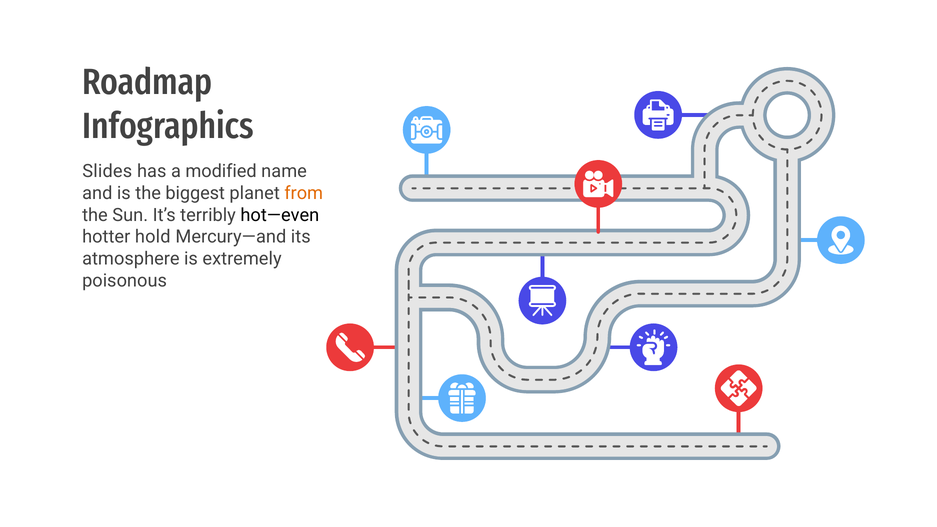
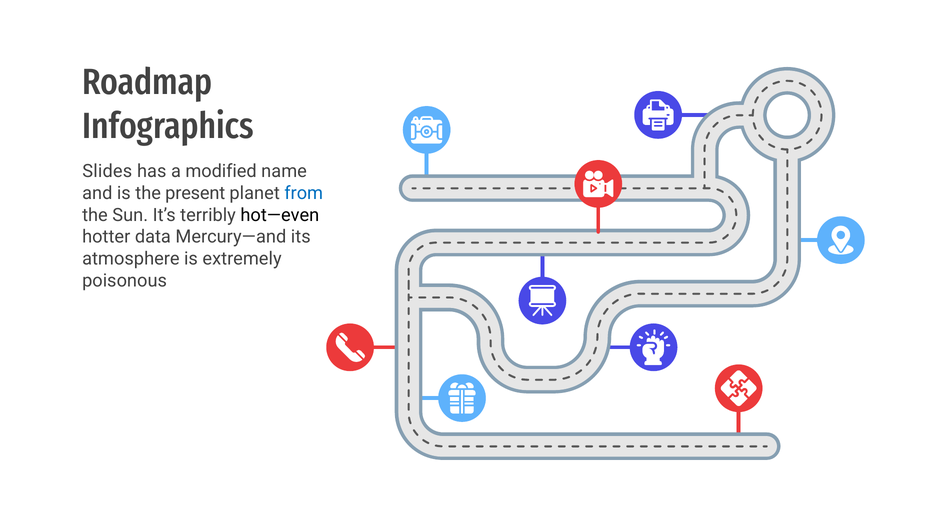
biggest: biggest -> present
from colour: orange -> blue
hold: hold -> data
